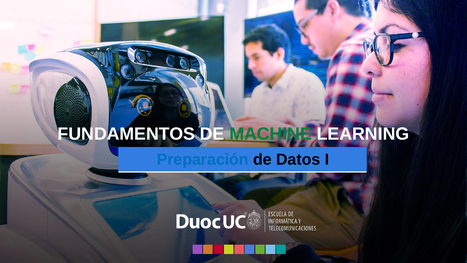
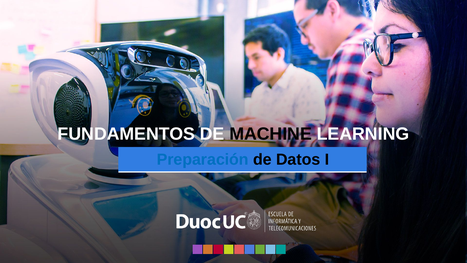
MACHINE colour: green -> black
